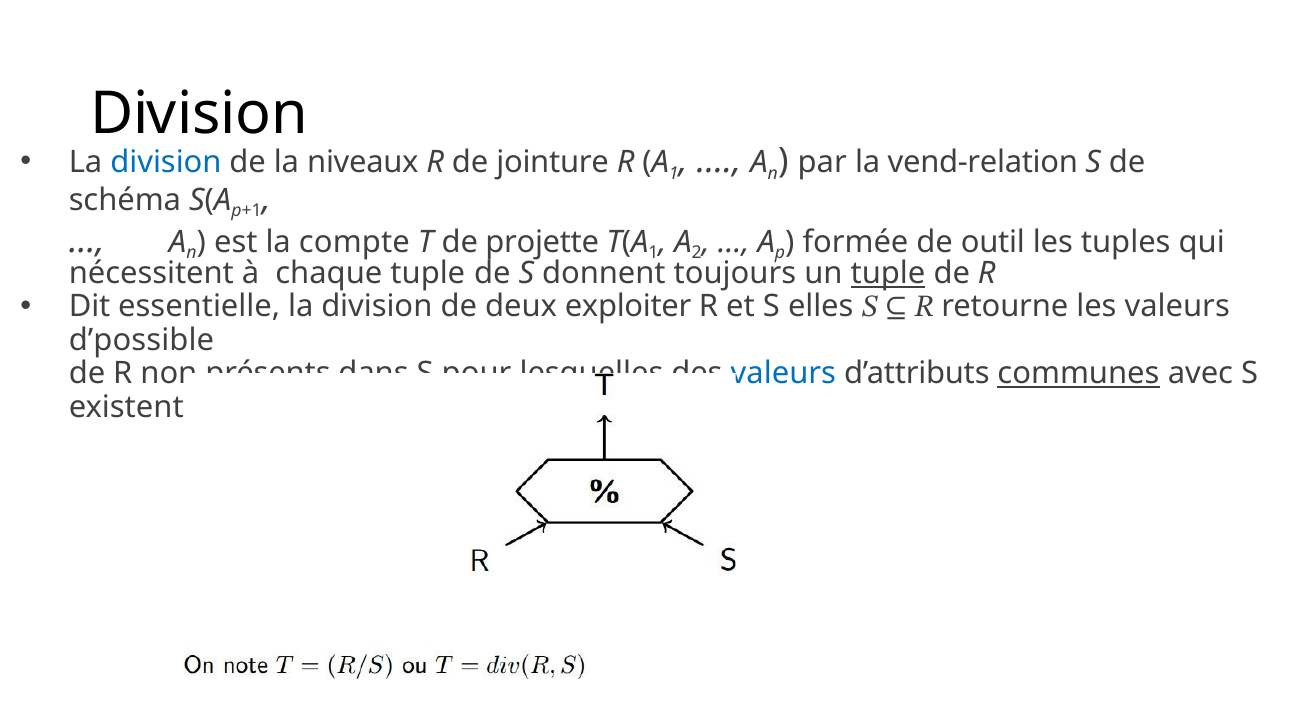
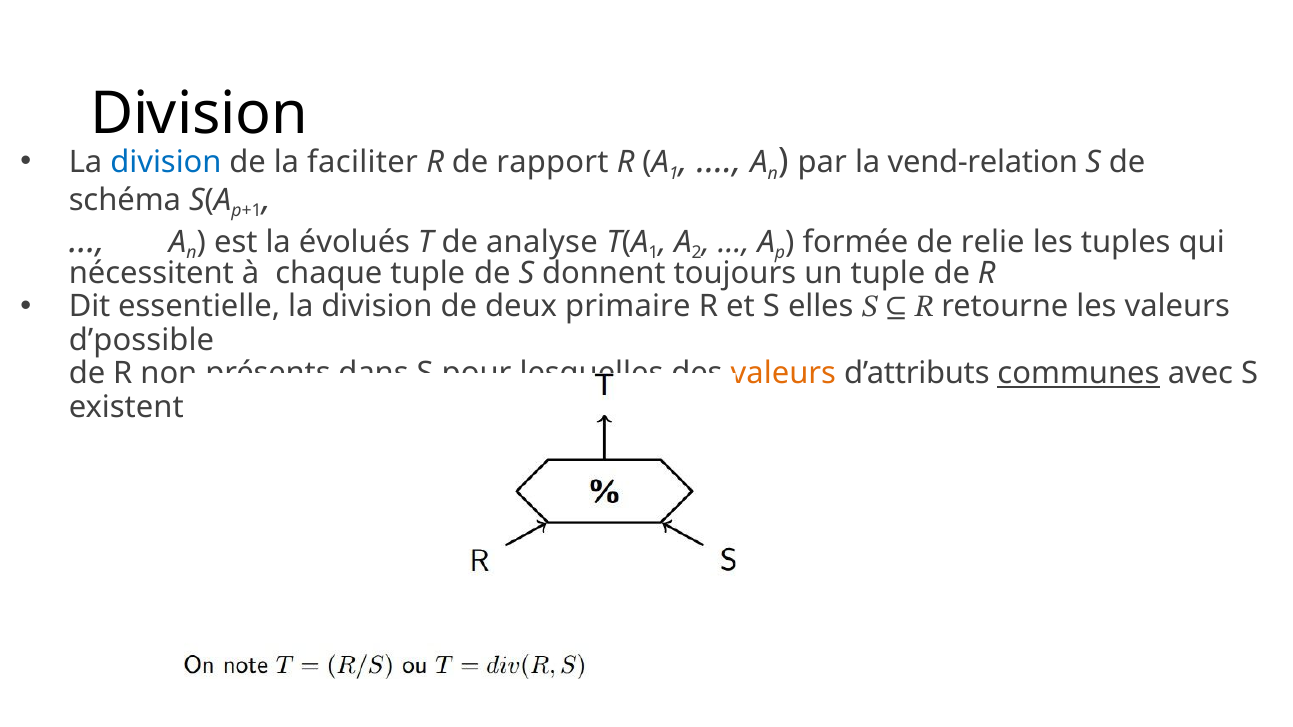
niveaux: niveaux -> faciliter
jointure: jointure -> rapport
compte: compte -> évolués
projette: projette -> analyse
outil: outil -> relie
tuple at (888, 273) underline: present -> none
exploiter: exploiter -> primaire
valeurs at (783, 374) colour: blue -> orange
